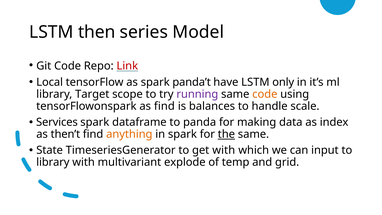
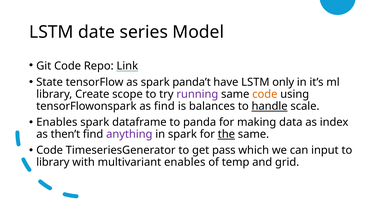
then: then -> date
Link colour: red -> black
Local: Local -> State
Target: Target -> Create
handle underline: none -> present
Services at (57, 122): Services -> Enables
anything colour: orange -> purple
State at (50, 150): State -> Code
get with: with -> pass
multivariant explode: explode -> enables
